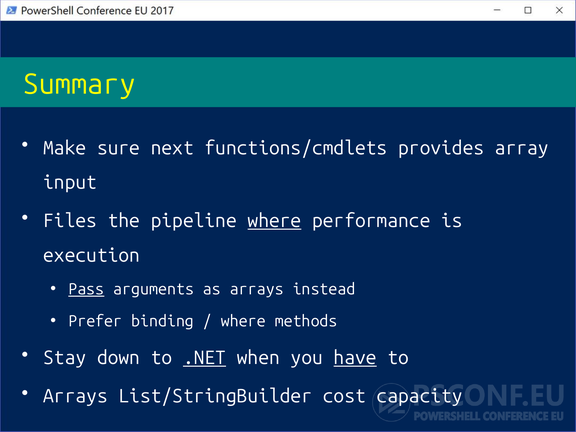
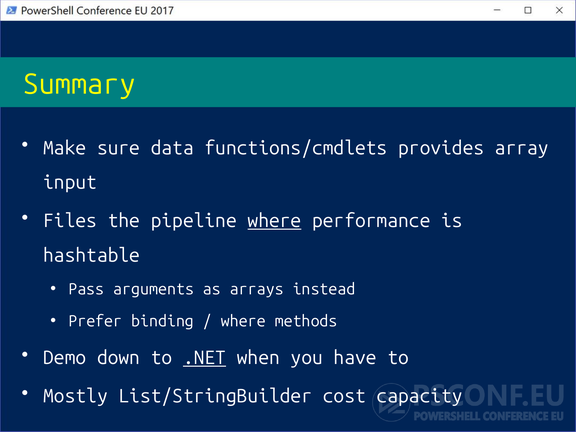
next: next -> data
execution: execution -> hashtable
Pass underline: present -> none
Stay: Stay -> Demo
have underline: present -> none
Arrays at (75, 396): Arrays -> Mostly
